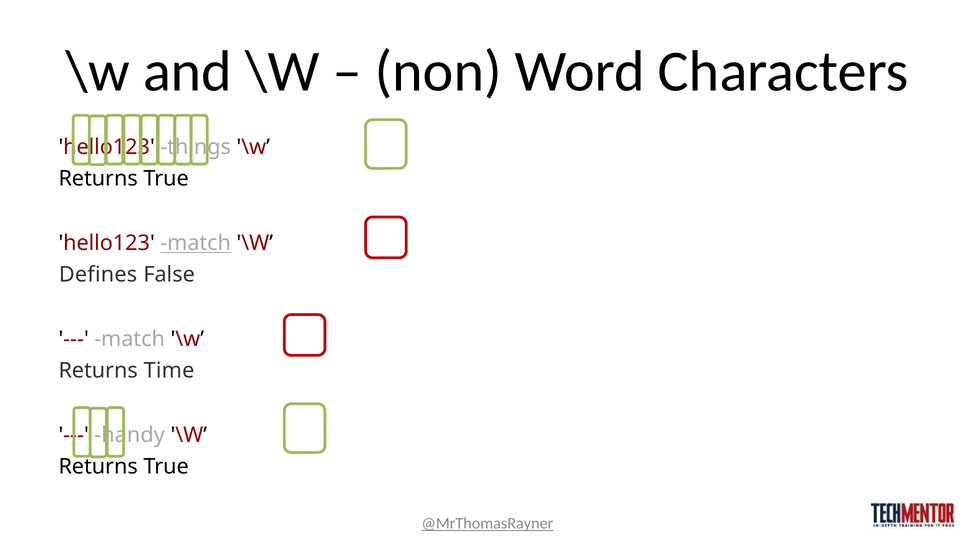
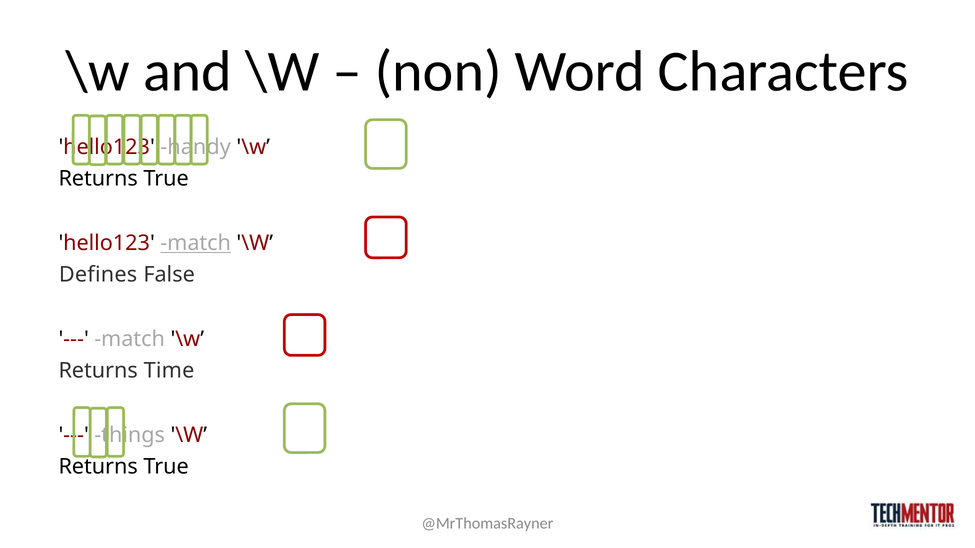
things: things -> handy
handy: handy -> things
@MrThomasRayner underline: present -> none
